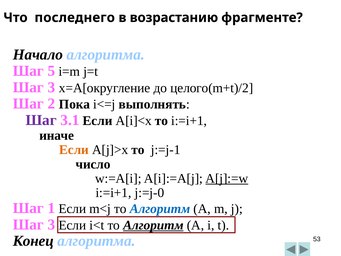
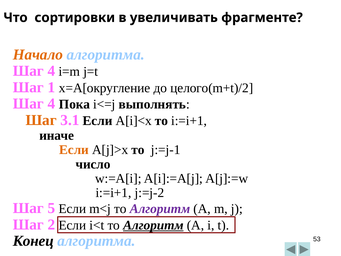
последнего: последнего -> сортировки
возрастанию: возрастанию -> увеличивать
Начало colour: black -> orange
5 at (51, 71): 5 -> 4
3 at (51, 87): 3 -> 1
2 at (51, 104): 2 -> 4
Шаг at (41, 120) colour: purple -> orange
A[j]:=w underline: present -> none
j:=j-0: j:=j-0 -> j:=j-2
1: 1 -> 5
Алгоритм at (160, 209) colour: blue -> purple
3 at (51, 224): 3 -> 2
